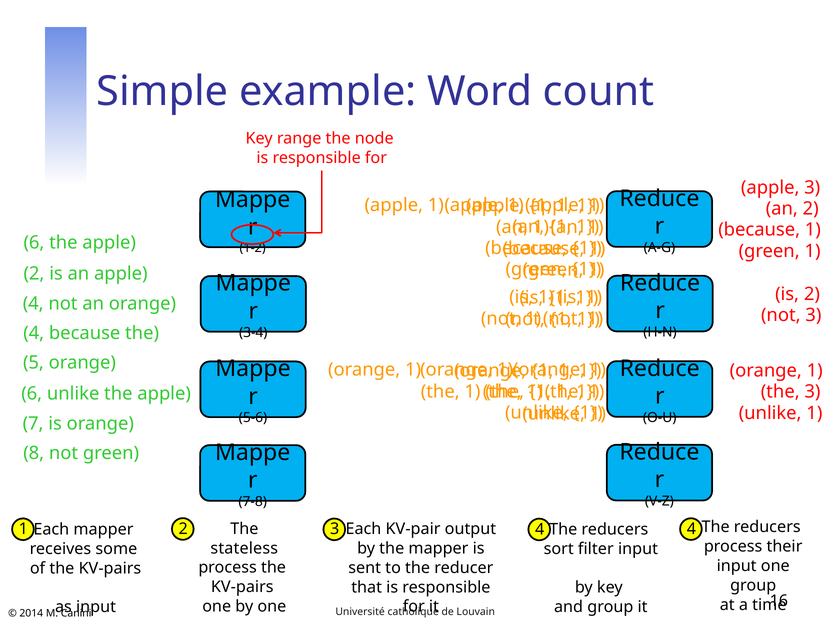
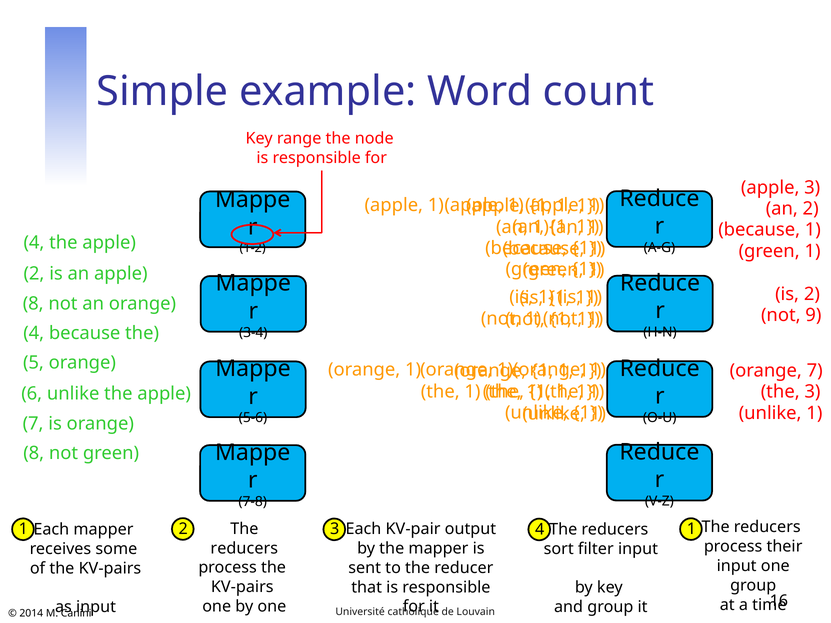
6 at (34, 243): 6 -> 4
4 at (33, 304): 4 -> 8
not 3: 3 -> 9
1 at (815, 371): 1 -> 7
4 4: 4 -> 1
stateless at (244, 548): stateless -> reducers
